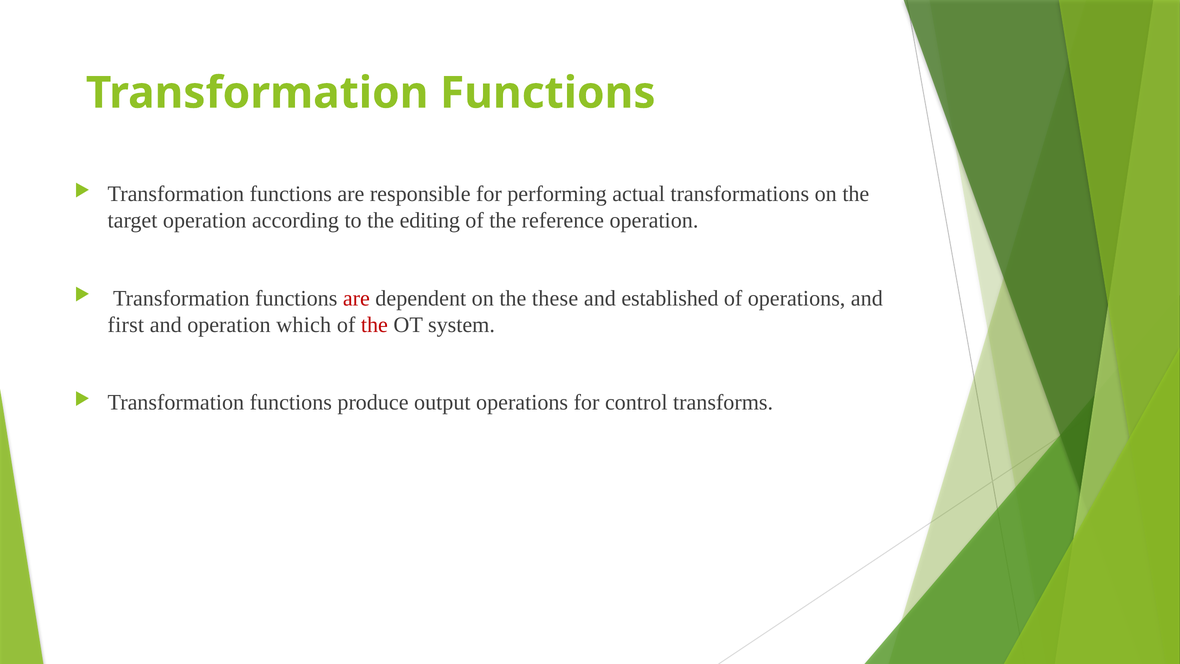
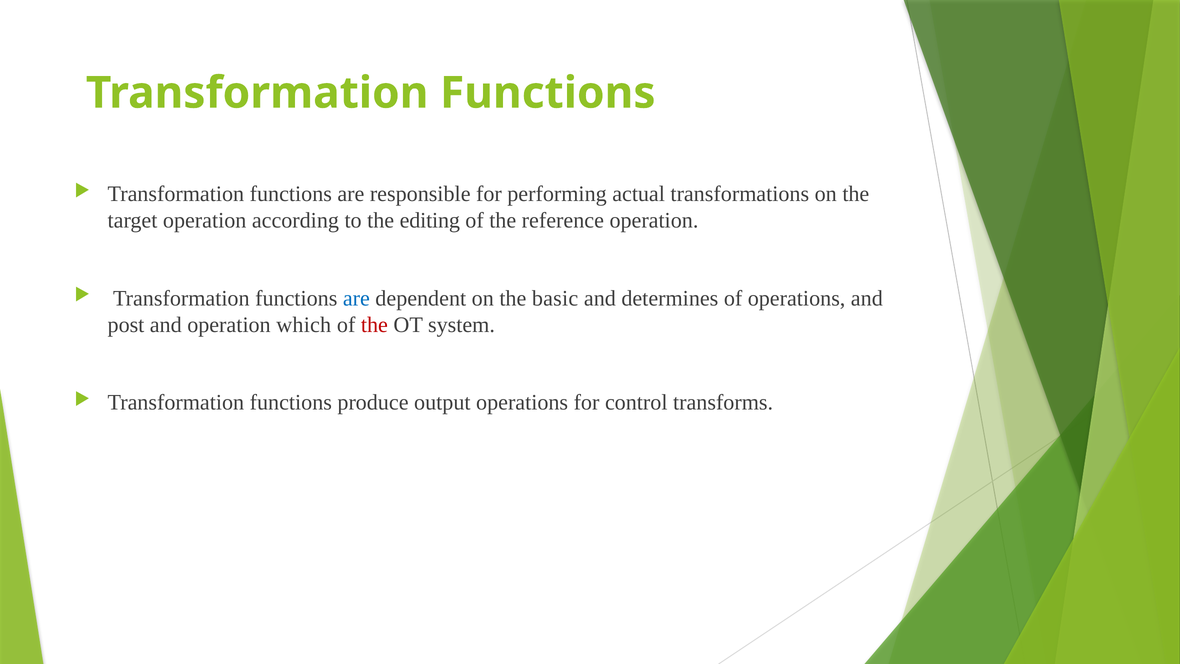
are at (356, 298) colour: red -> blue
these: these -> basic
established: established -> determines
first: first -> post
